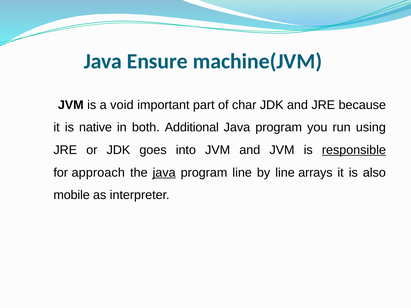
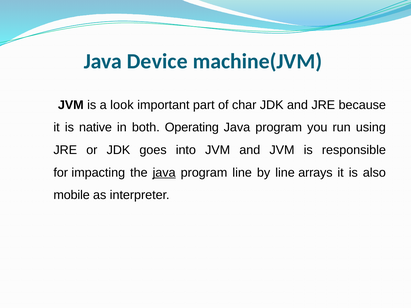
Ensure: Ensure -> Device
void: void -> look
Additional: Additional -> Operating
responsible underline: present -> none
approach: approach -> impacting
